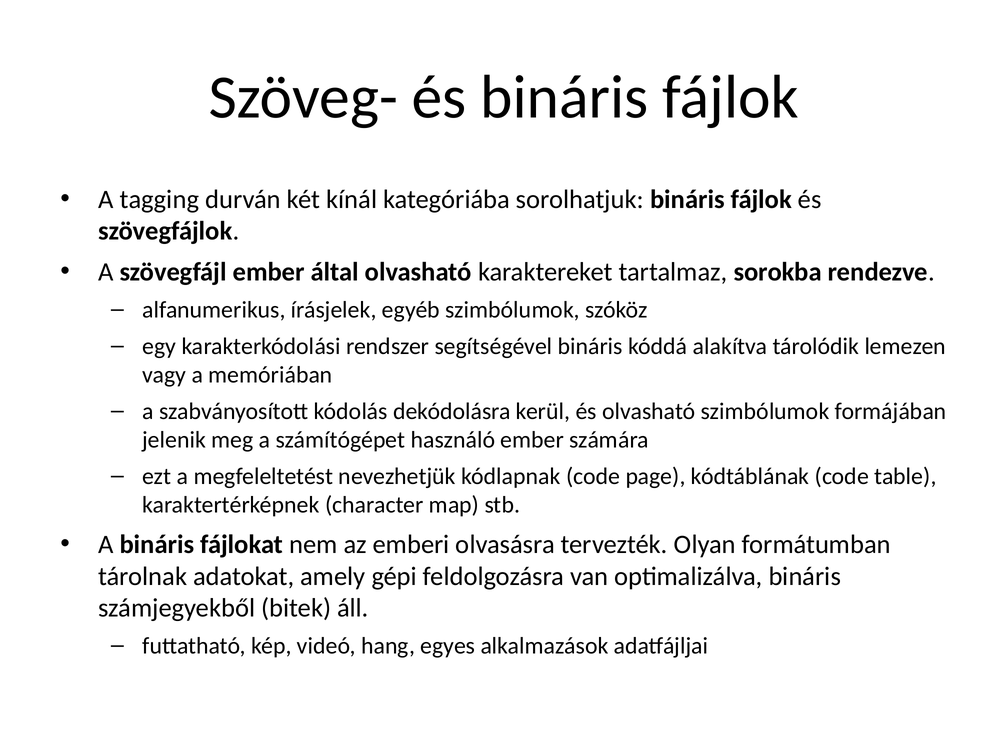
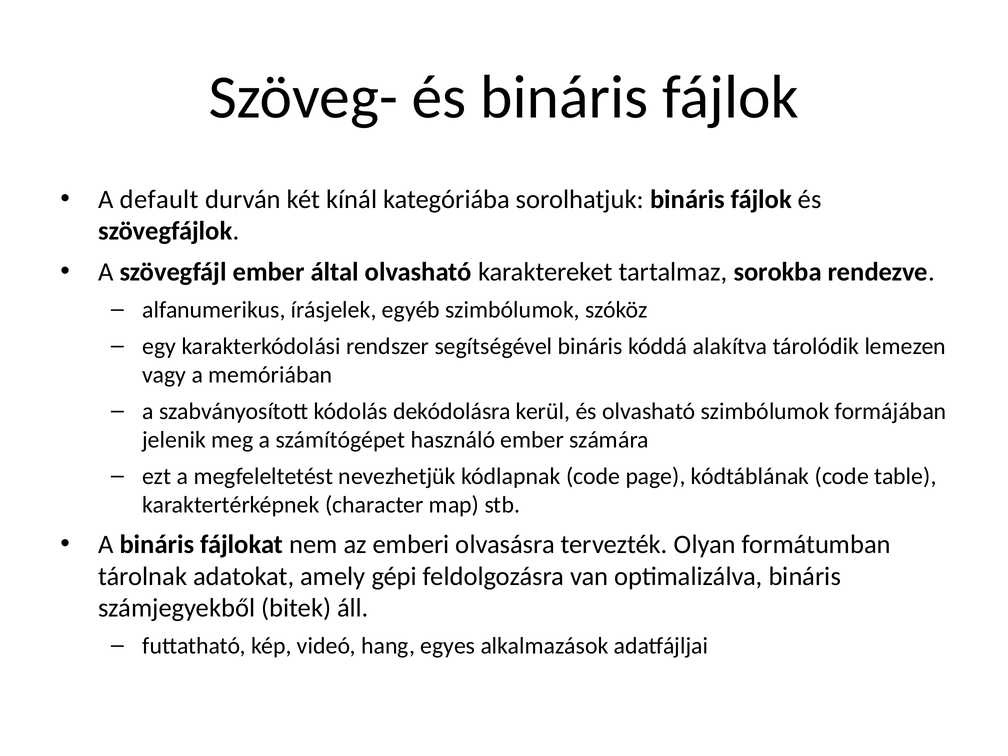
tagging: tagging -> default
